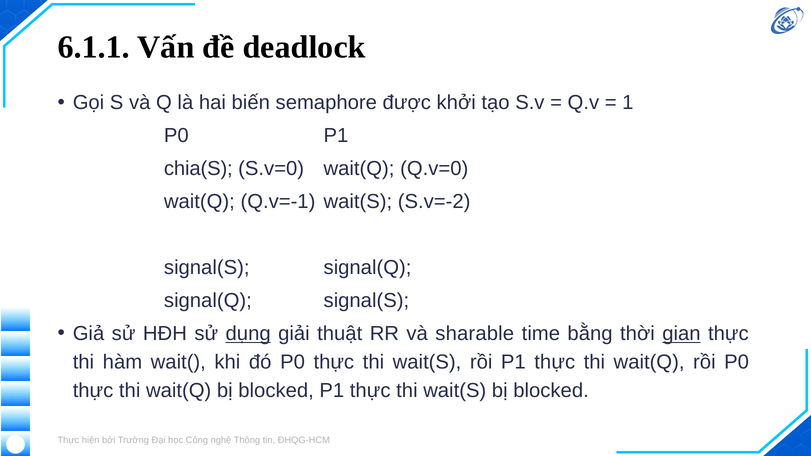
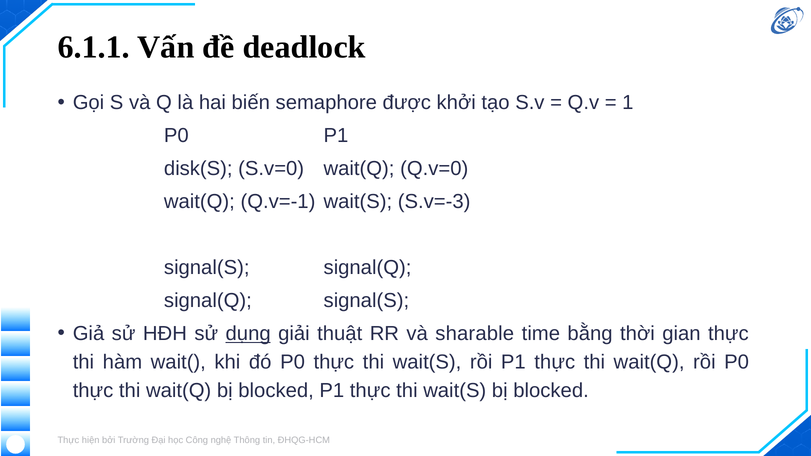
chia(S: chia(S -> disk(S
S.v=-2: S.v=-2 -> S.v=-3
gian underline: present -> none
